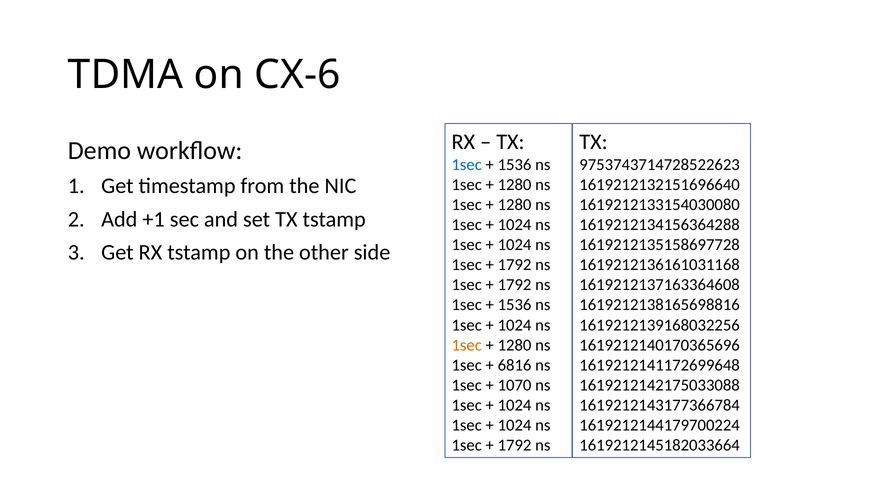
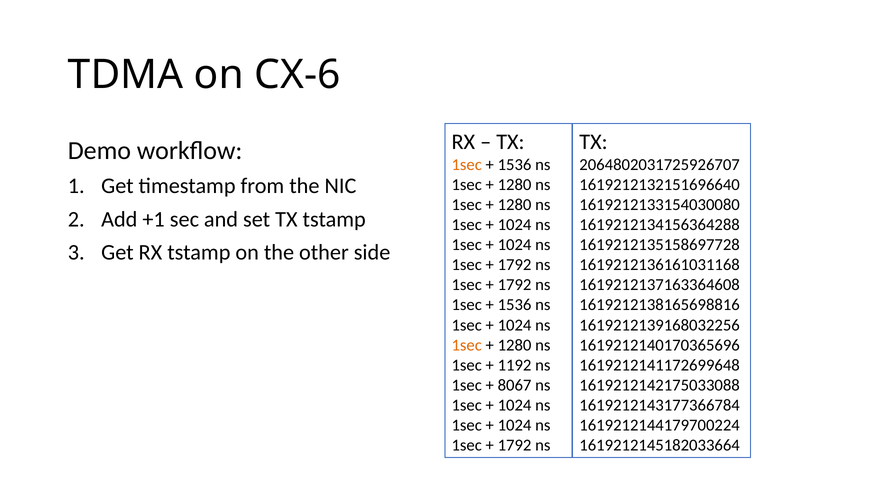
1sec at (467, 165) colour: blue -> orange
9753743714728522623: 9753743714728522623 -> 2064802031725926707
6816: 6816 -> 1192
1070: 1070 -> 8067
